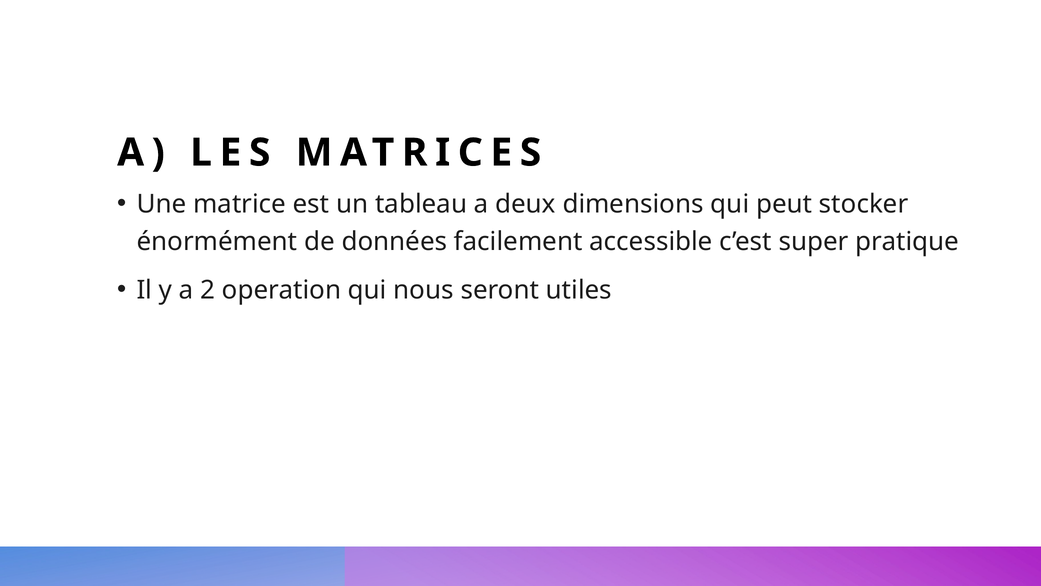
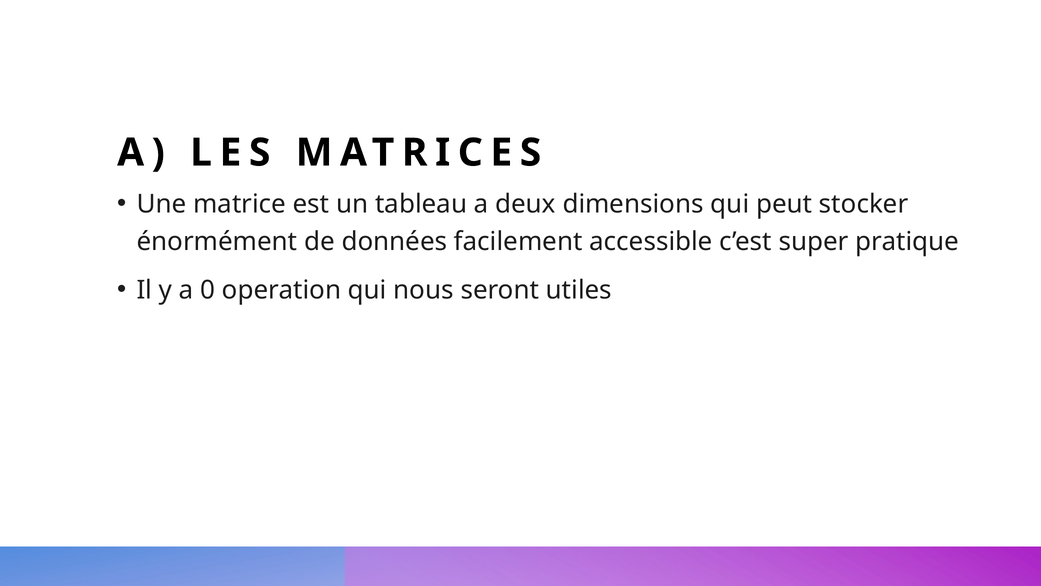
2: 2 -> 0
